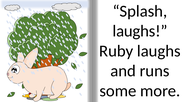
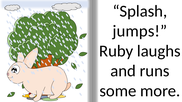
laughs at (140, 31): laughs -> jumps
